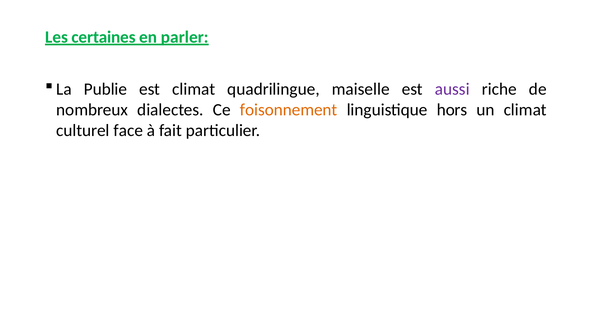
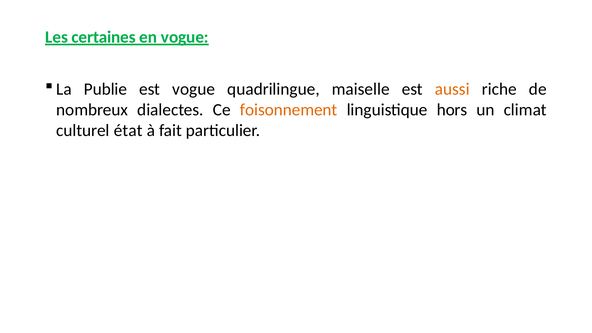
en parler: parler -> vogue
est climat: climat -> vogue
aussi colour: purple -> orange
face: face -> état
